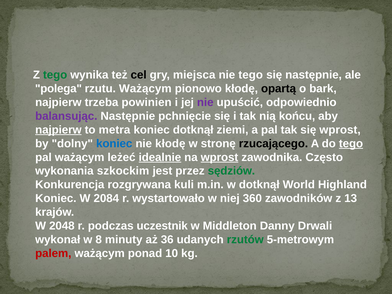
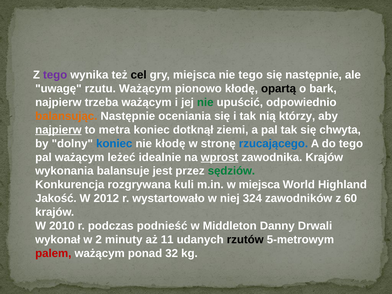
tego at (55, 75) colour: green -> purple
polega: polega -> uwagę
trzeba powinien: powinien -> ważącym
nie at (205, 102) colour: purple -> green
balansując colour: purple -> orange
pchnięcie: pchnięcie -> oceniania
końcu: końcu -> którzy
się wprost: wprost -> chwyta
rzucającego colour: black -> blue
tego at (351, 144) underline: present -> none
idealnie underline: present -> none
zawodnika Często: Często -> Krajów
szkockim: szkockim -> balansuje
w dotknął: dotknął -> miejsca
Koniec at (56, 198): Koniec -> Jakość
2084: 2084 -> 2012
360: 360 -> 324
13: 13 -> 60
2048: 2048 -> 2010
uczestnik: uczestnik -> podnieść
8: 8 -> 2
36: 36 -> 11
rzutów colour: green -> black
10: 10 -> 32
